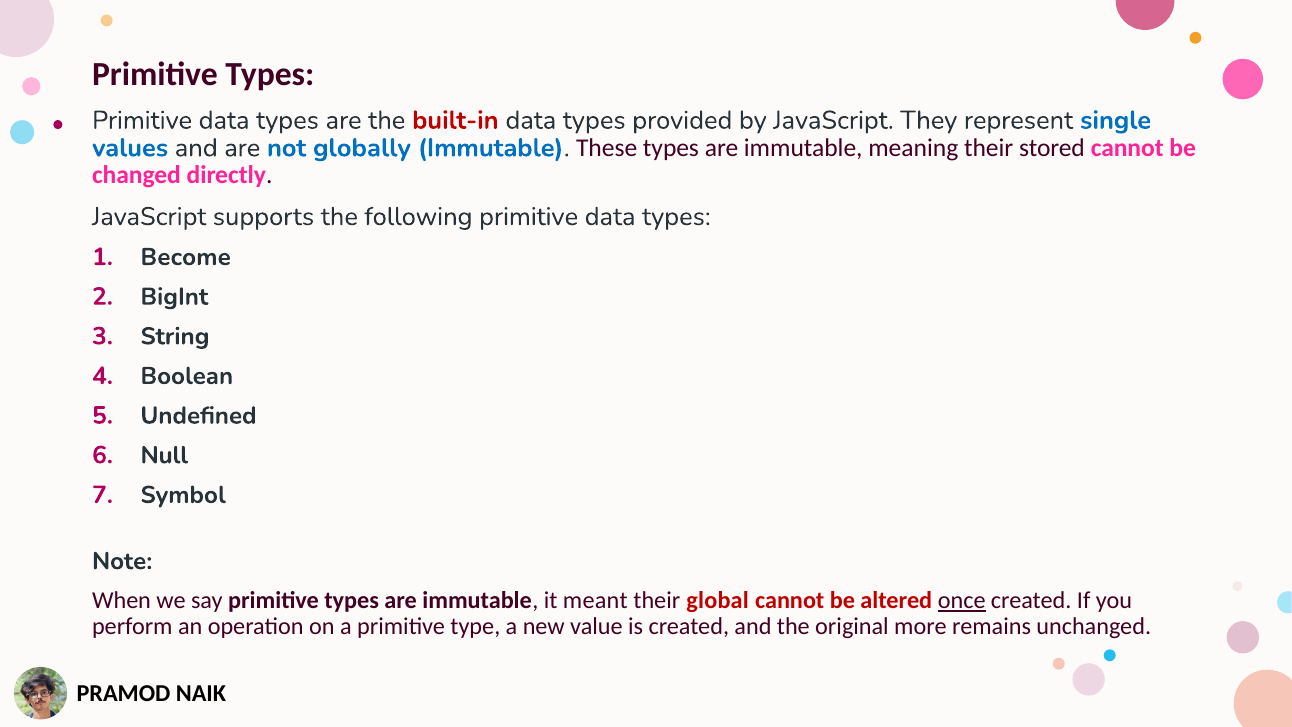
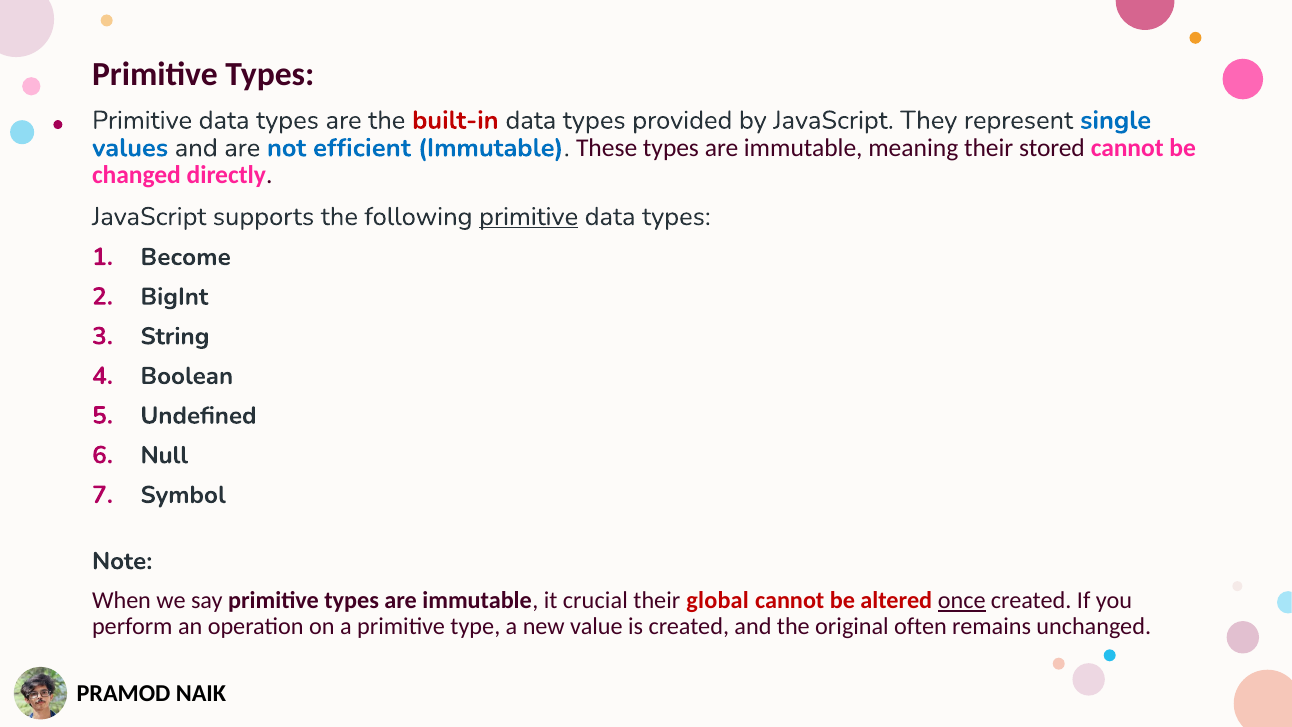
globally: globally -> efficient
primitive at (529, 217) underline: none -> present
meant: meant -> crucial
more: more -> often
